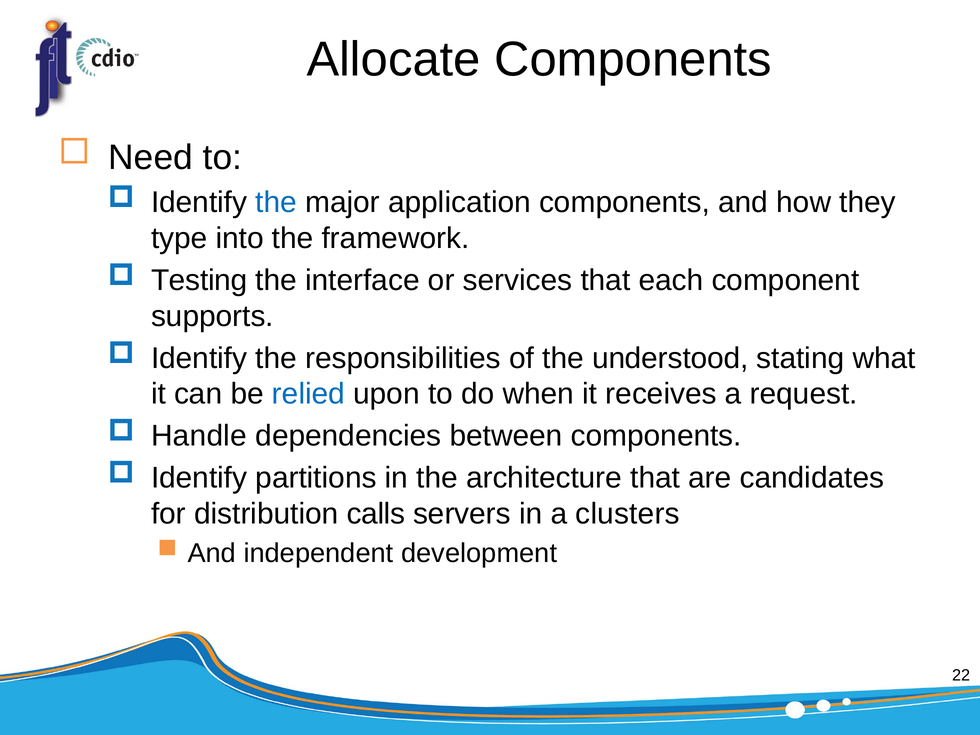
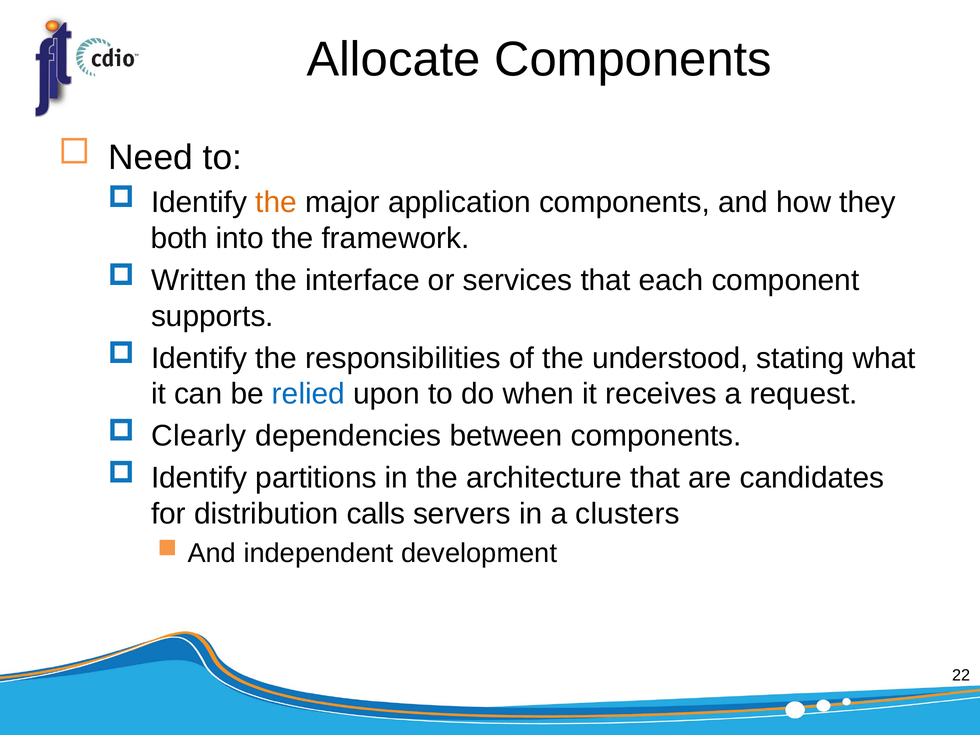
the at (276, 202) colour: blue -> orange
type: type -> both
Testing: Testing -> Written
Handle: Handle -> Clearly
